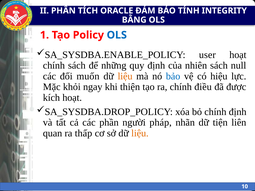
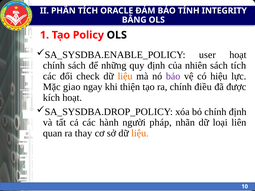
OLS at (117, 35) colour: blue -> black
sách null: null -> tích
muốn: muốn -> check
bảo at (173, 76) colour: blue -> purple
khỏi: khỏi -> giao
phần: phần -> hành
tiện: tiện -> loại
thấp: thấp -> thay
